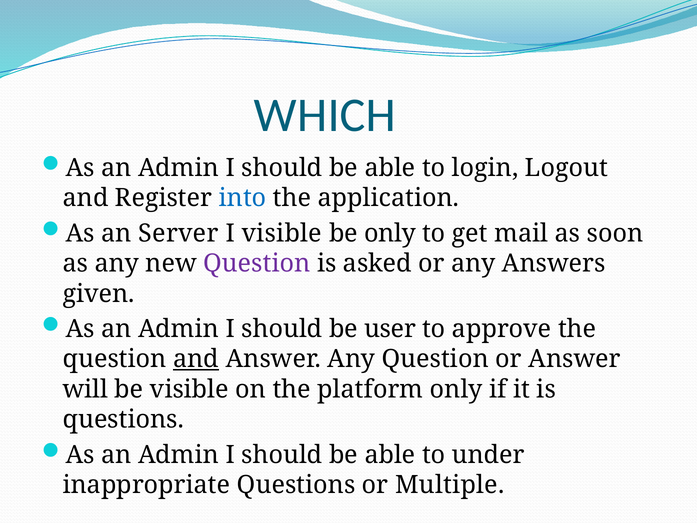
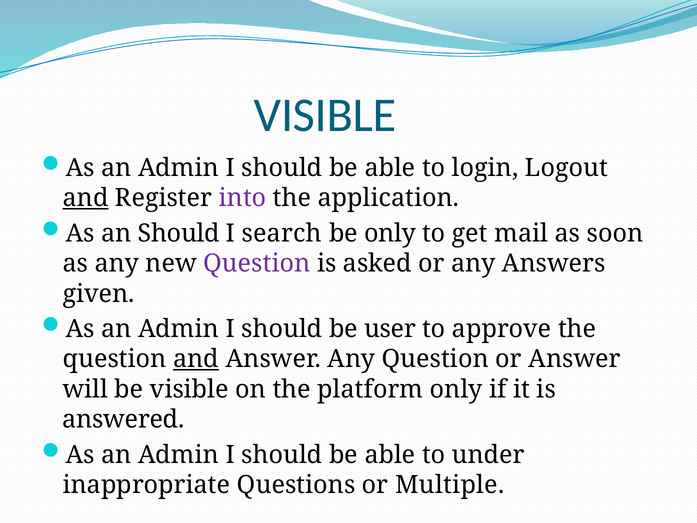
WHICH at (325, 115): WHICH -> VISIBLE
and at (86, 198) underline: none -> present
into colour: blue -> purple
an Server: Server -> Should
I visible: visible -> search
questions at (123, 419): questions -> answered
